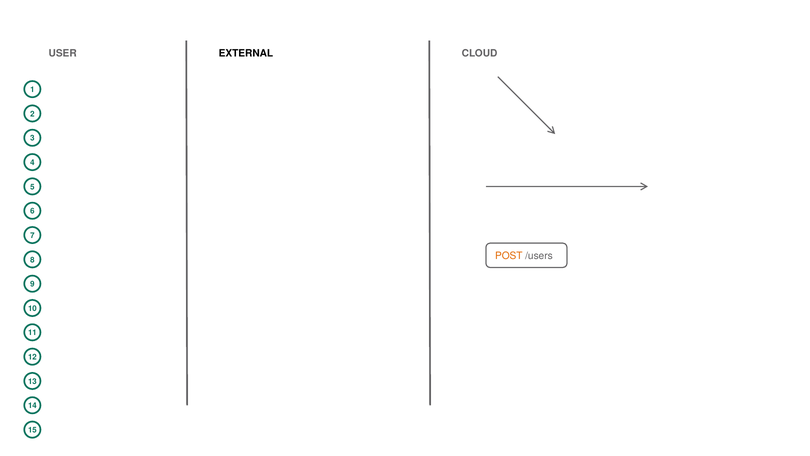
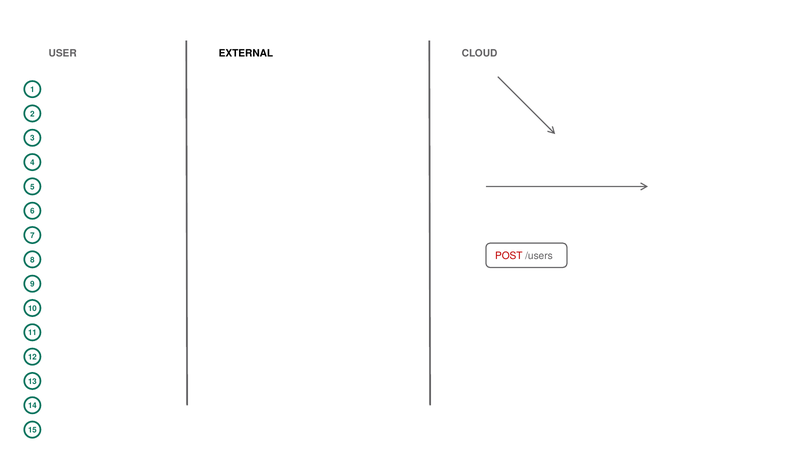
POST colour: orange -> red
